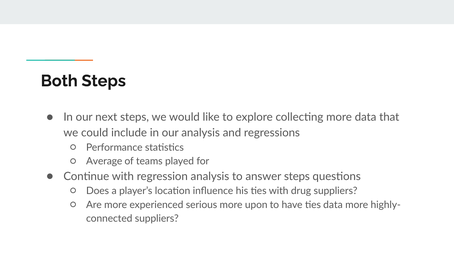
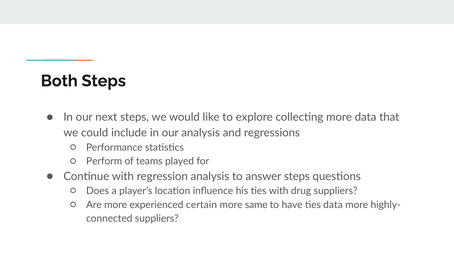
Average: Average -> Perform
serious: serious -> certain
upon: upon -> same
